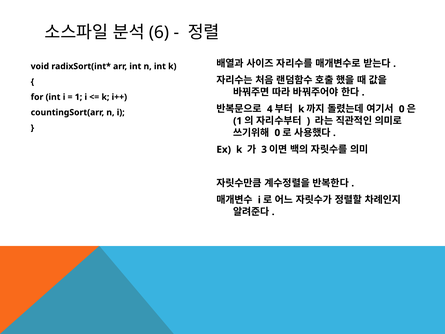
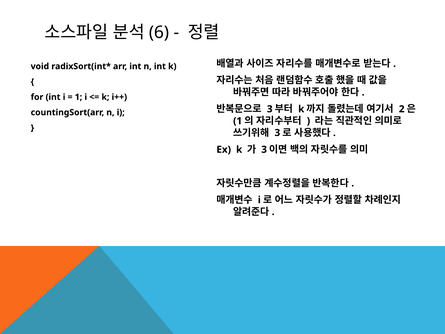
4 at (270, 109): 4 -> 3
0 at (402, 109): 0 -> 2
0 at (277, 133): 0 -> 3
